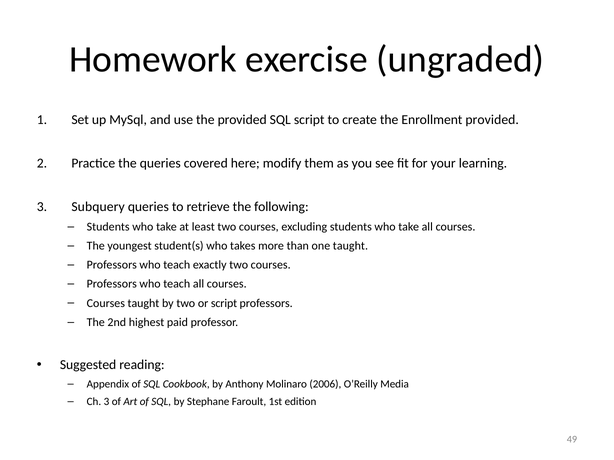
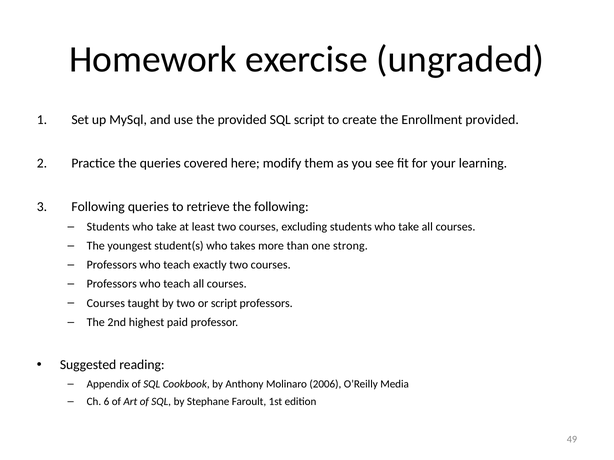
Subquery at (98, 207): Subquery -> Following
one taught: taught -> strong
Ch 3: 3 -> 6
